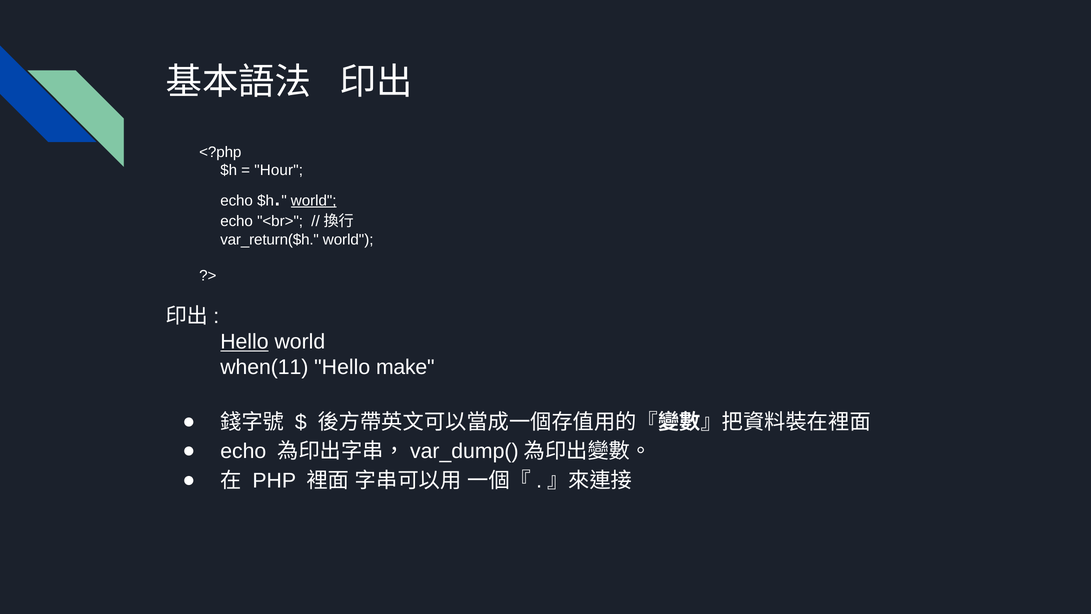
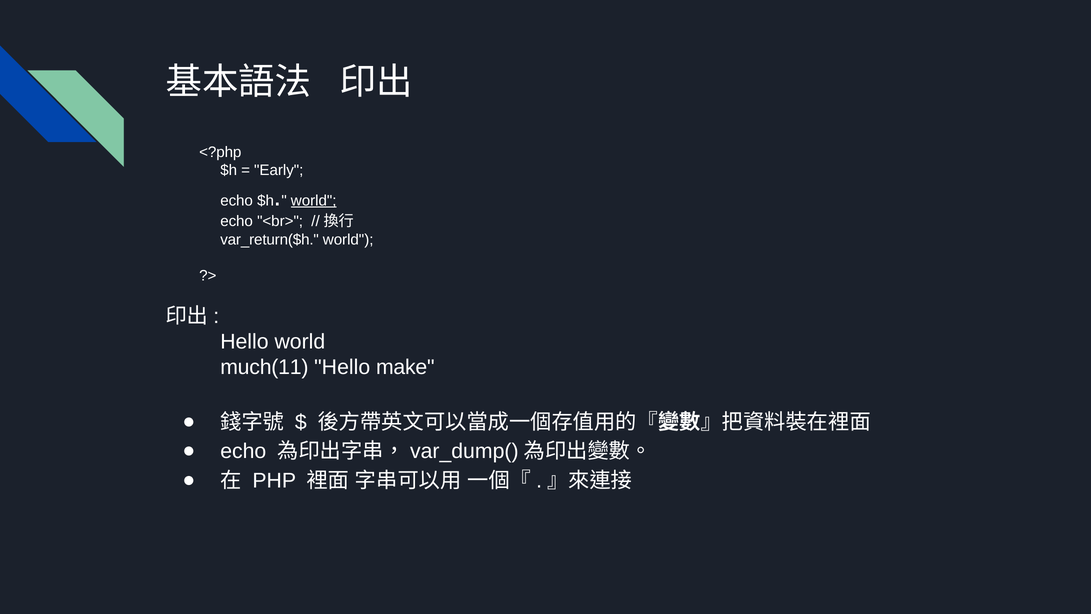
Hour: Hour -> Early
Hello at (244, 342) underline: present -> none
when(11: when(11 -> much(11
